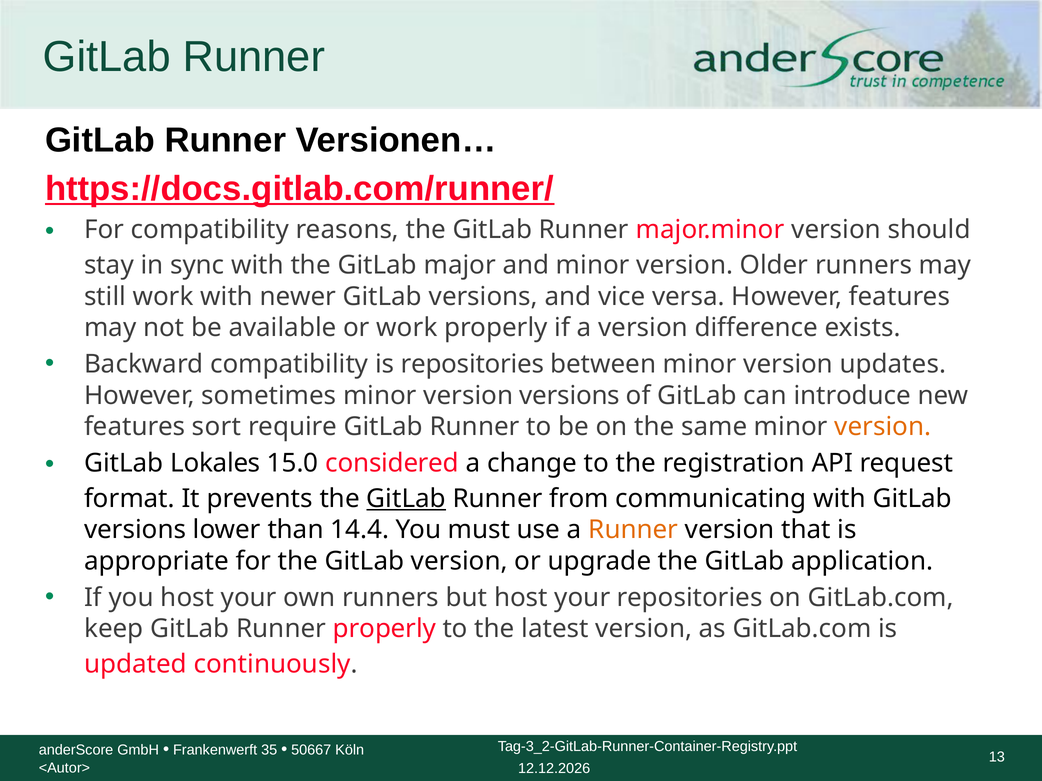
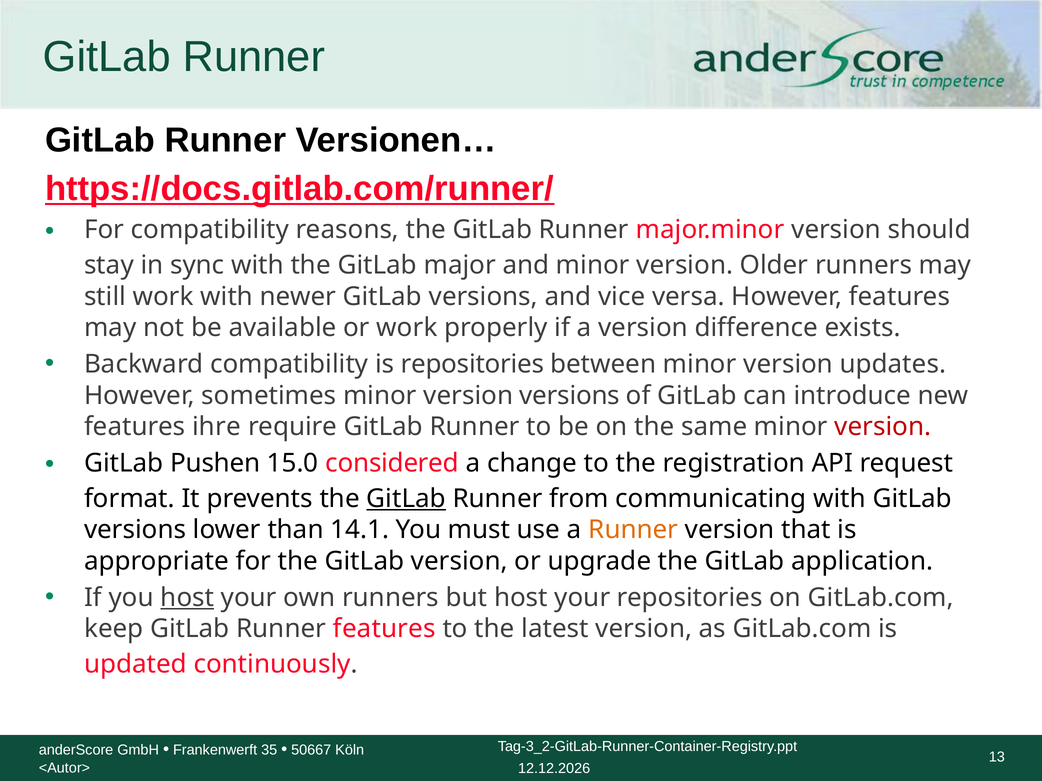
sort: sort -> ihre
version at (883, 427) colour: orange -> red
Lokales: Lokales -> Pushen
14.4: 14.4 -> 14.1
host at (187, 598) underline: none -> present
Runner properly: properly -> features
